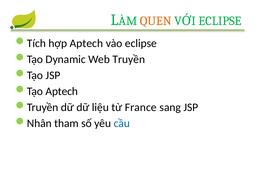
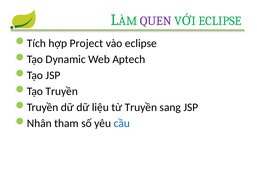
QUEN colour: orange -> purple
hợp Aptech: Aptech -> Project
Web Truyền: Truyền -> Aptech
Tạo Aptech: Aptech -> Truyền
từ France: France -> Truyền
